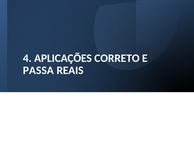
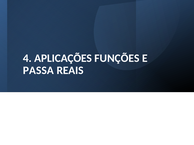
CORRETO: CORRETO -> FUNÇÕES
